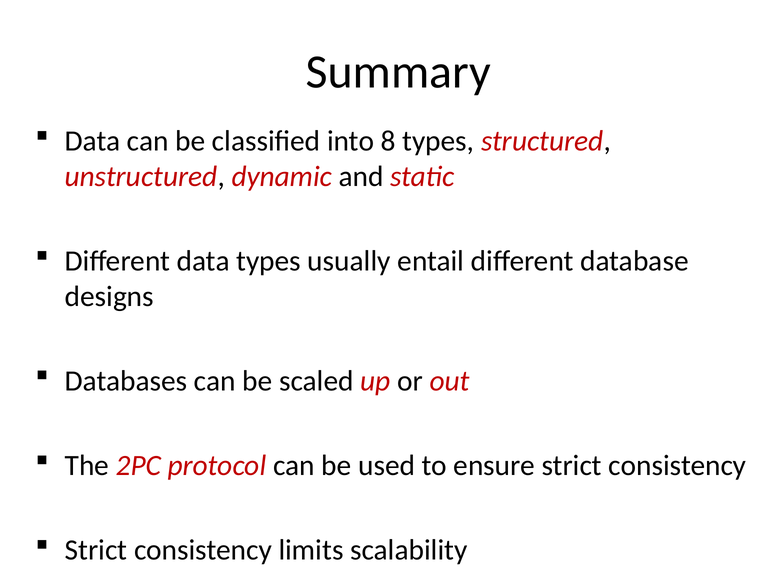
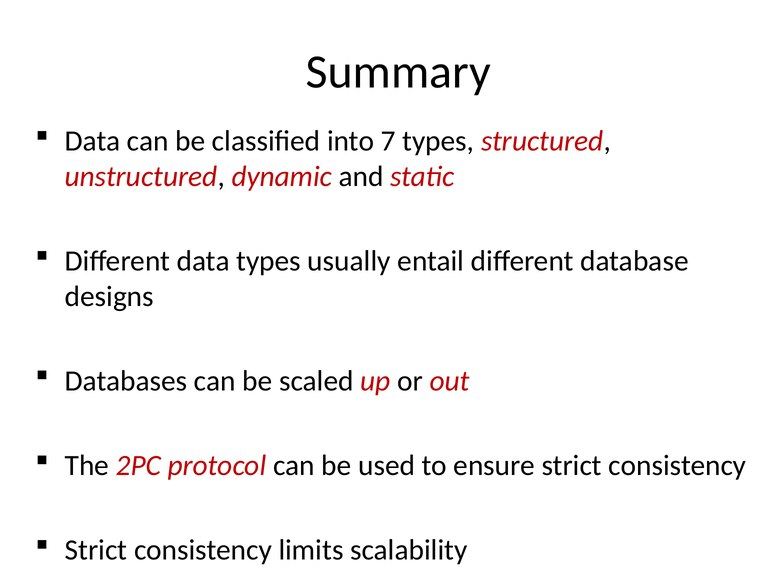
8: 8 -> 7
